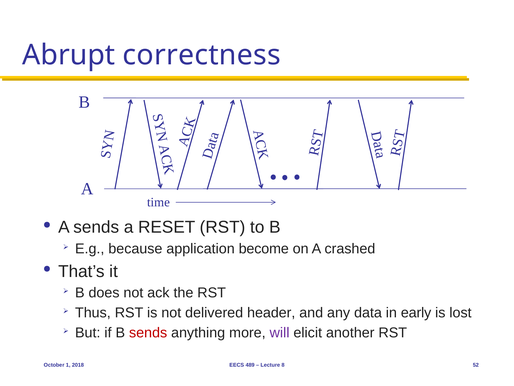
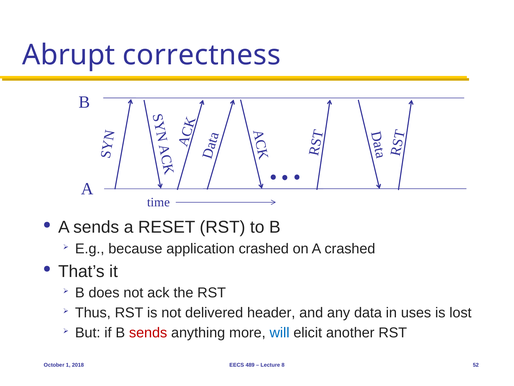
application become: become -> crashed
early: early -> uses
will colour: purple -> blue
